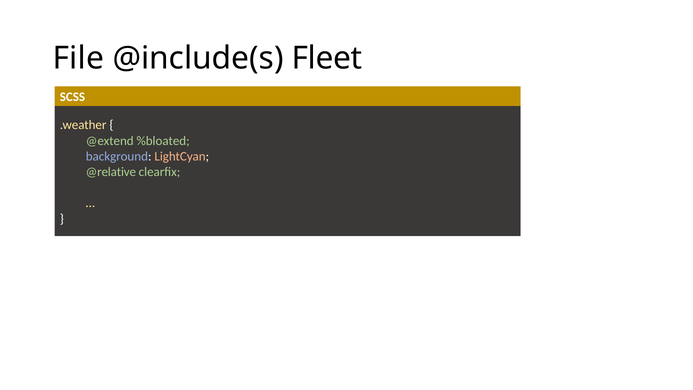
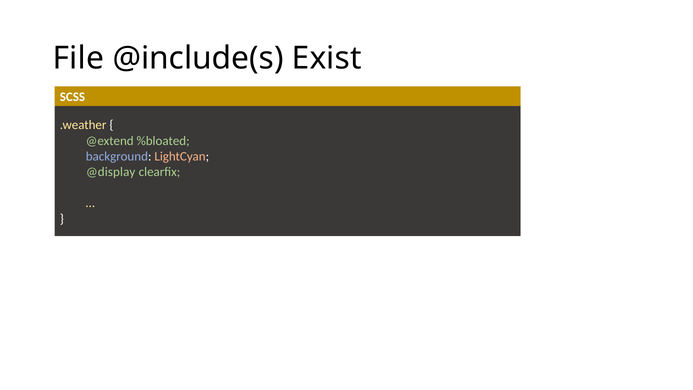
Fleet: Fleet -> Exist
@relative: @relative -> @display
